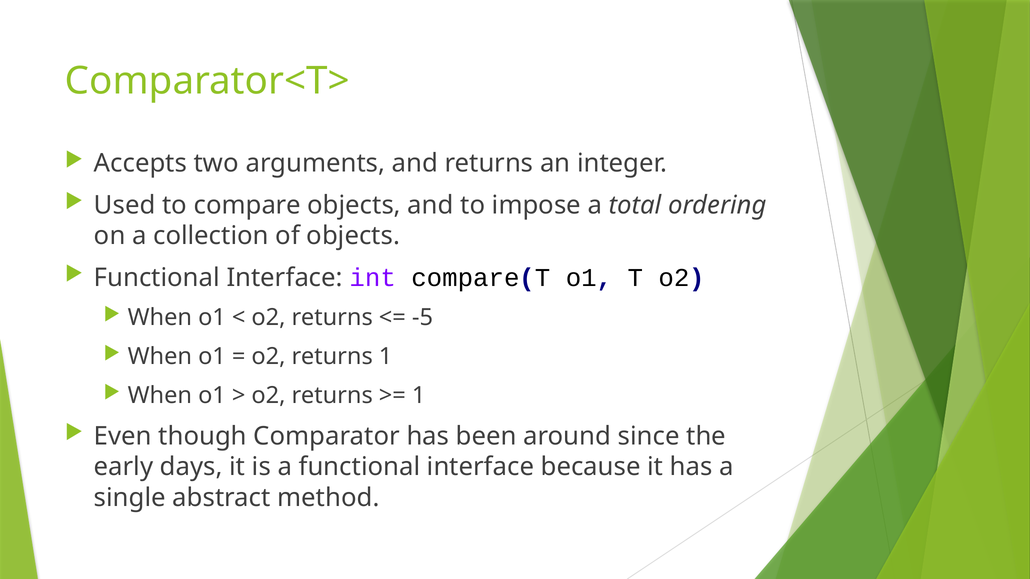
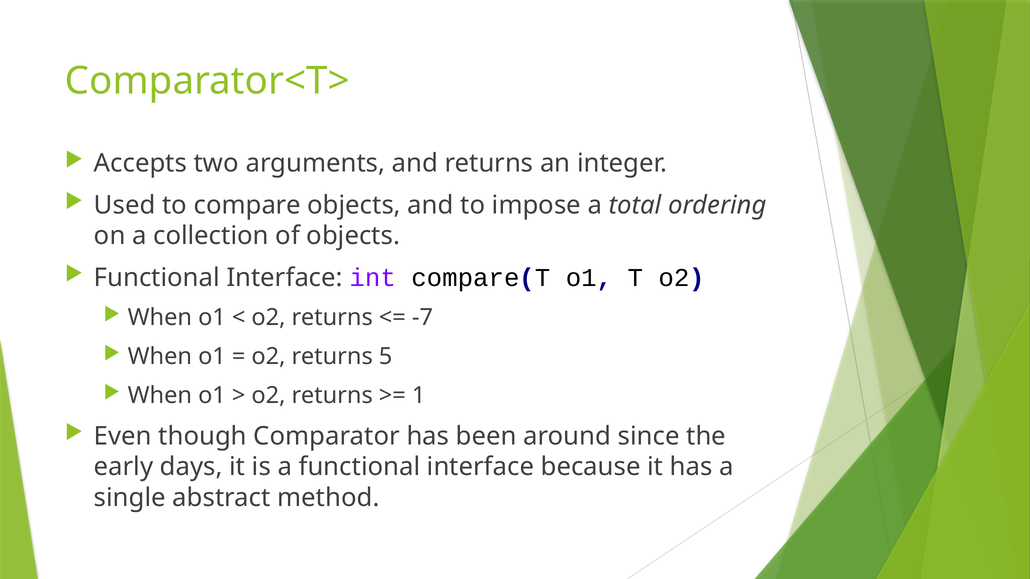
-5: -5 -> -7
returns 1: 1 -> 5
